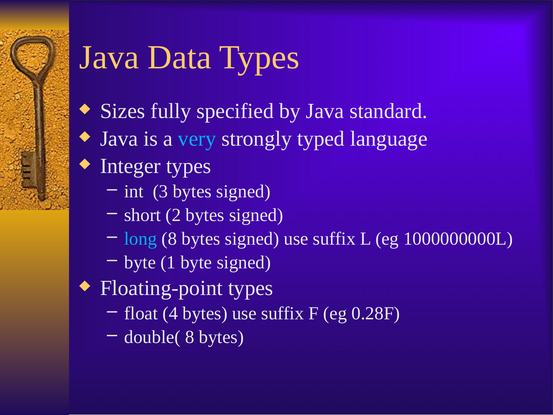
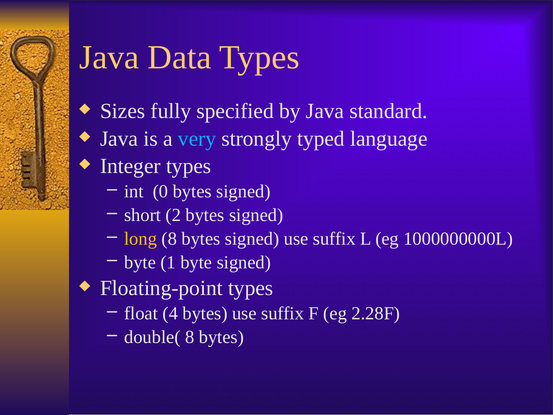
3: 3 -> 0
long colour: light blue -> yellow
0.28F: 0.28F -> 2.28F
